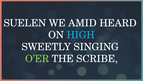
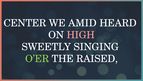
SUELEN: SUELEN -> CENTER
HIGH colour: light blue -> pink
SCRIBE: SCRIBE -> RAISED
